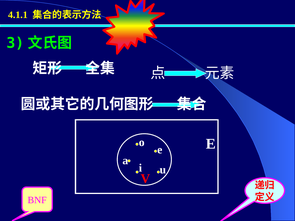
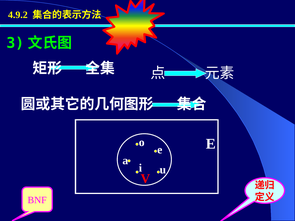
4.1.1: 4.1.1 -> 4.9.2
